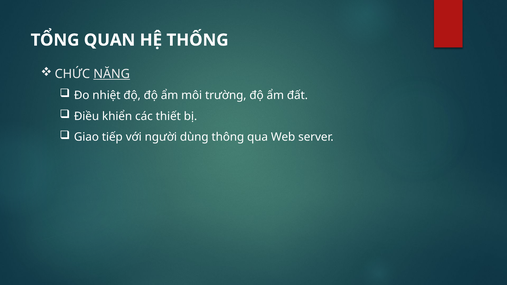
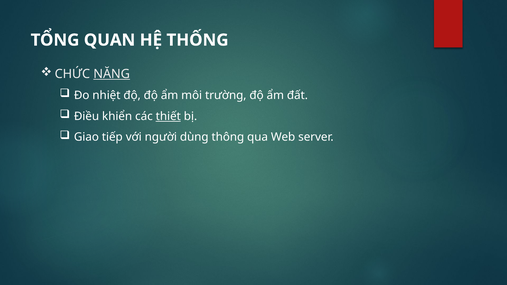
thiết underline: none -> present
